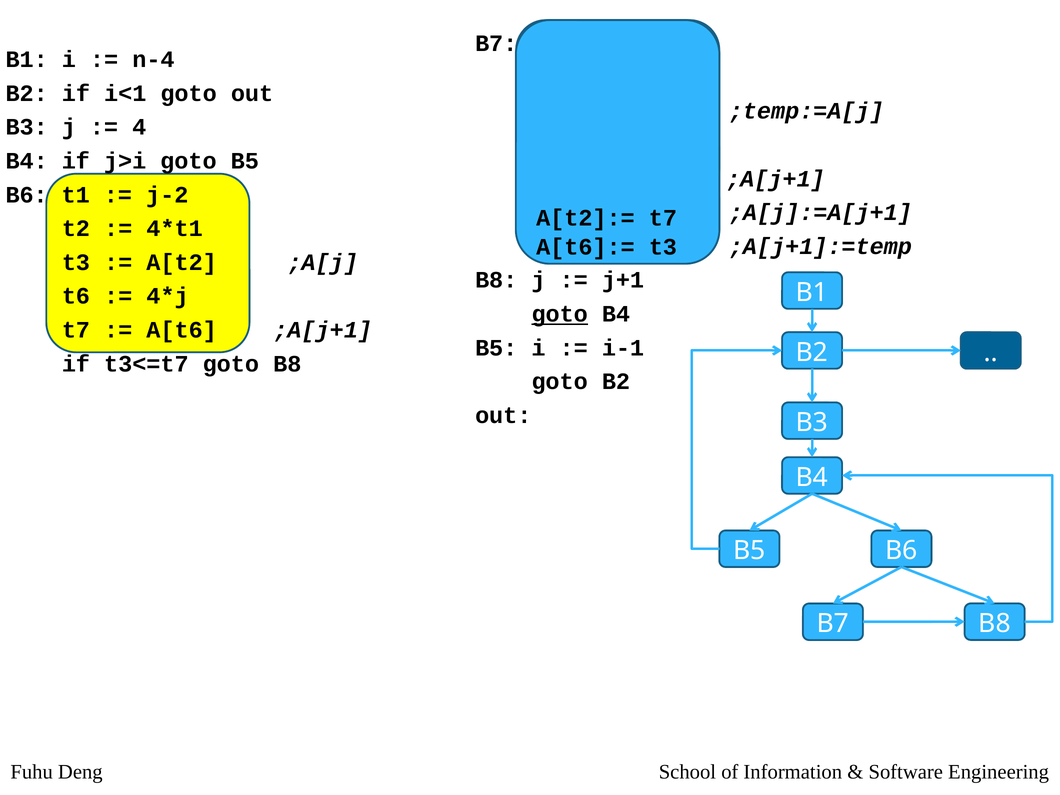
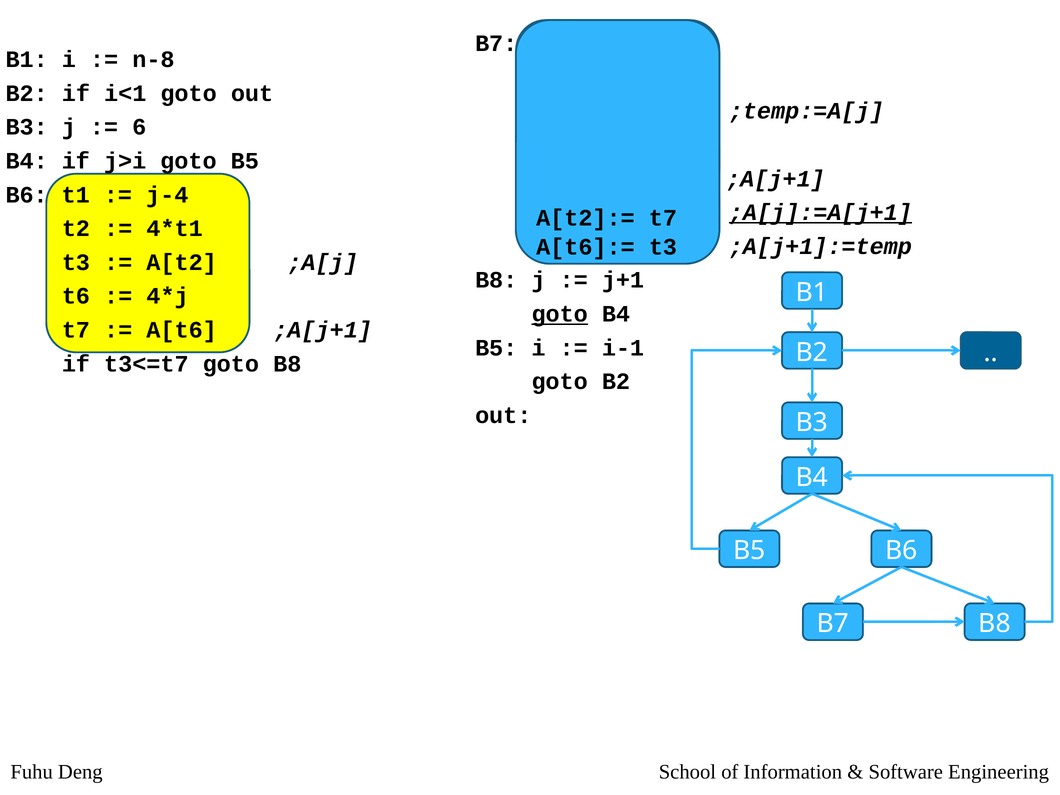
n-4: n-4 -> n-8
4: 4 -> 6
j-2: j-2 -> j-4
;A[j]:=A[j+1 underline: none -> present
